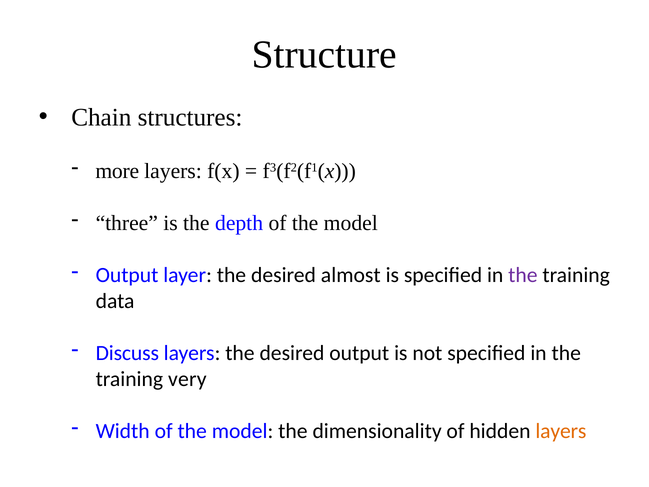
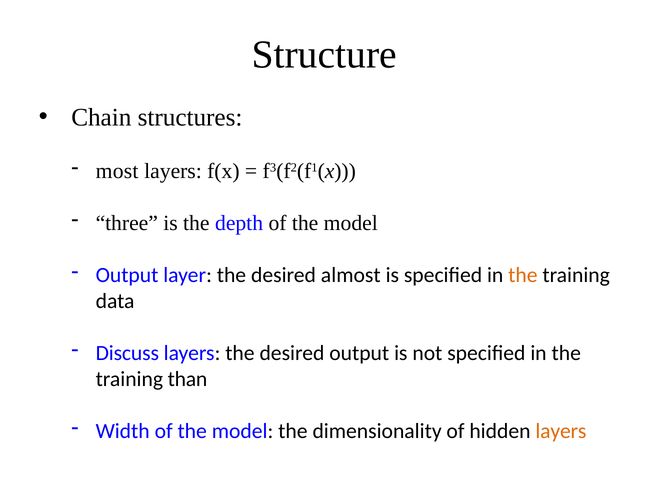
more: more -> most
the at (523, 275) colour: purple -> orange
very: very -> than
